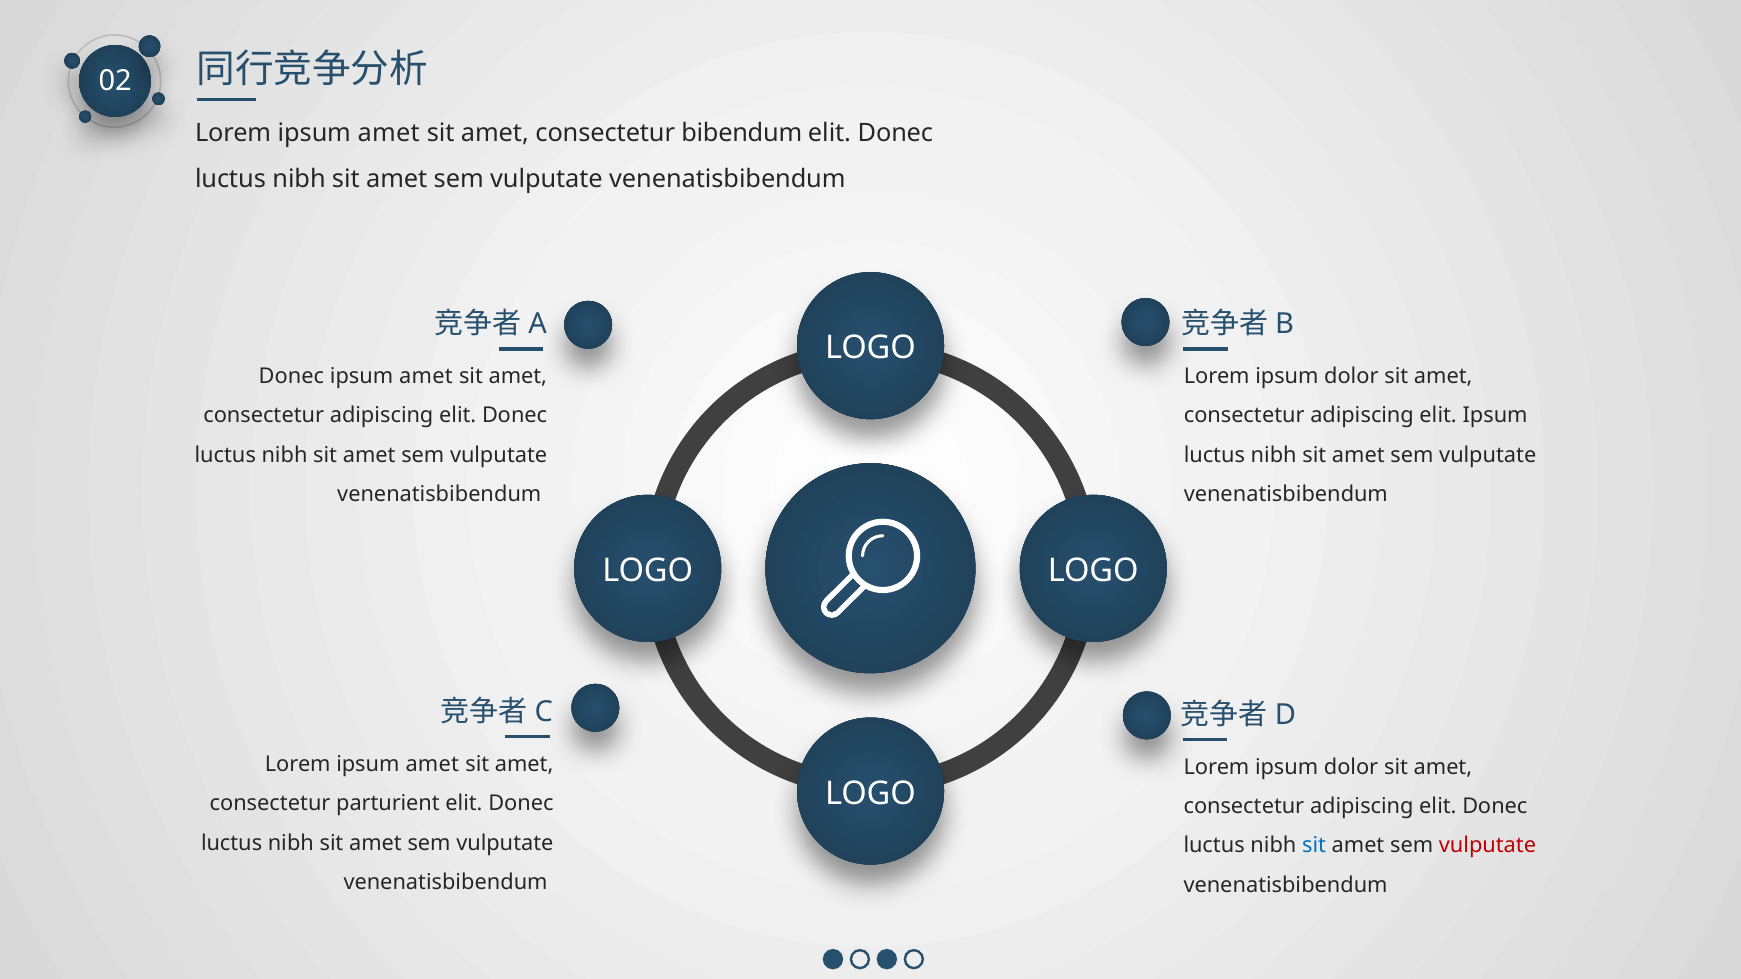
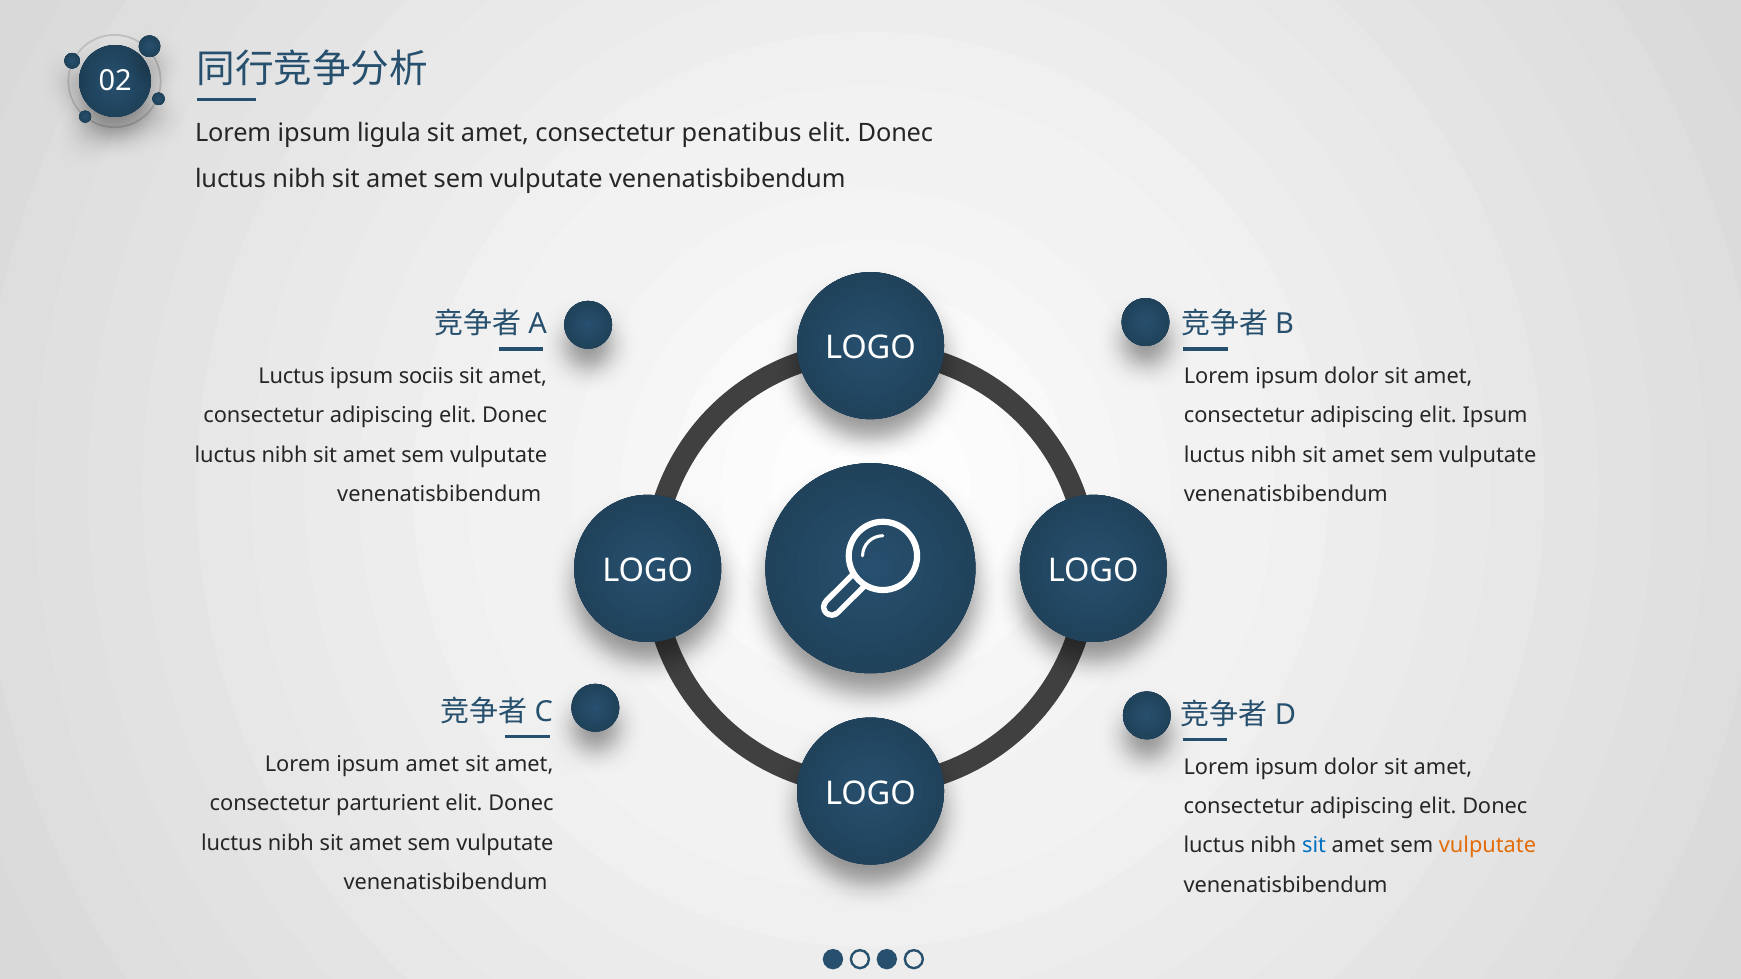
amet at (389, 133): amet -> ligula
bibendum: bibendum -> penatibus
Donec at (291, 377): Donec -> Luctus
amet at (426, 377): amet -> sociis
vulputate at (1488, 846) colour: red -> orange
